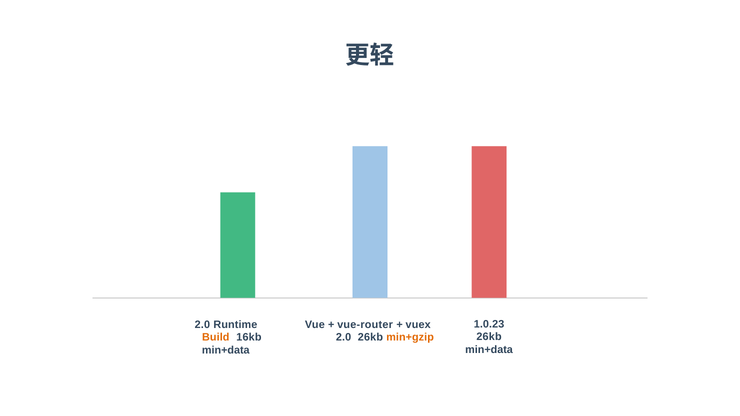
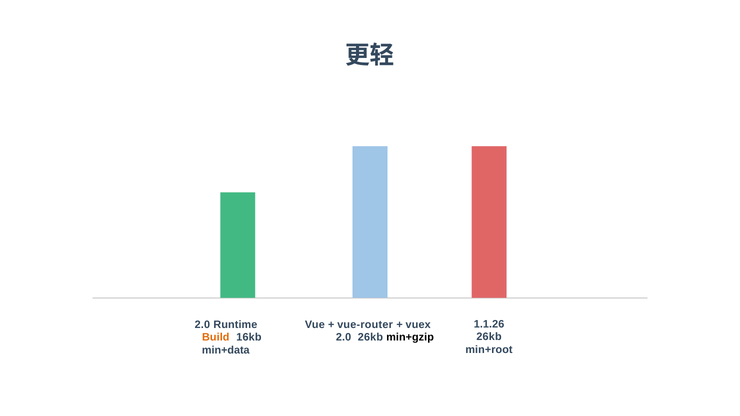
1.0.23: 1.0.23 -> 1.1.26
min+gzip colour: orange -> black
min+data at (489, 350): min+data -> min+root
